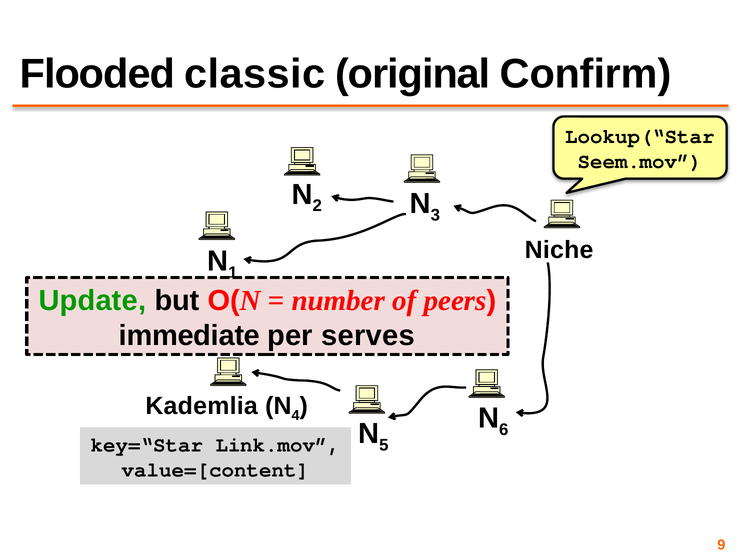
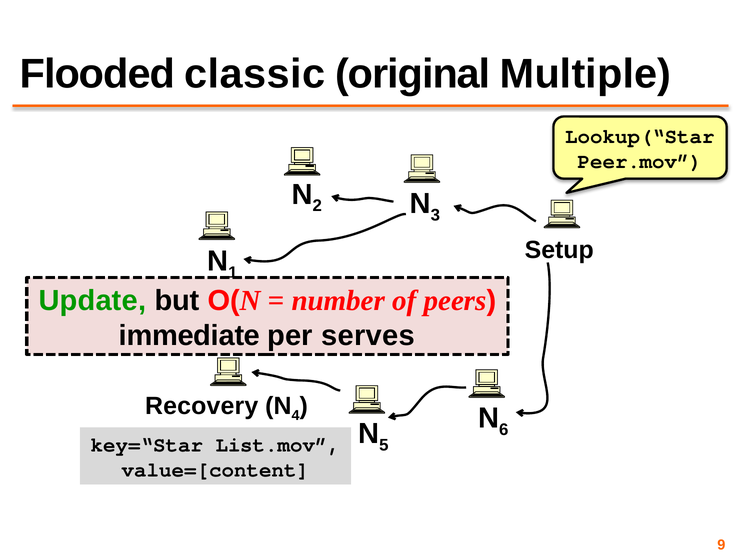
Confirm: Confirm -> Multiple
Seem.mov: Seem.mov -> Peer.mov
Niche: Niche -> Setup
Kademlia: Kademlia -> Recovery
Link.mov: Link.mov -> List.mov
